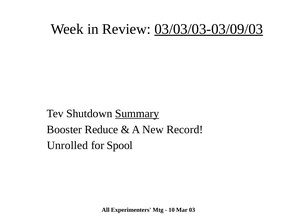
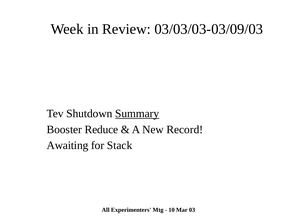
03/03/03-03/09/03 underline: present -> none
Unrolled: Unrolled -> Awaiting
Spool: Spool -> Stack
